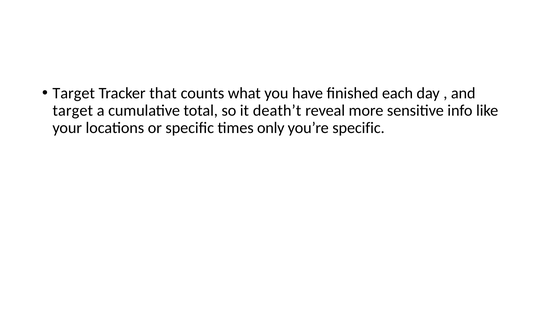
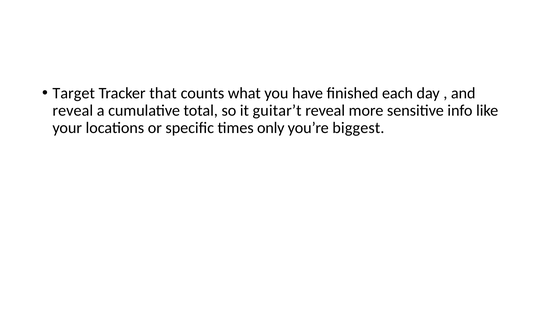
target at (73, 111): target -> reveal
death’t: death’t -> guitar’t
you’re specific: specific -> biggest
